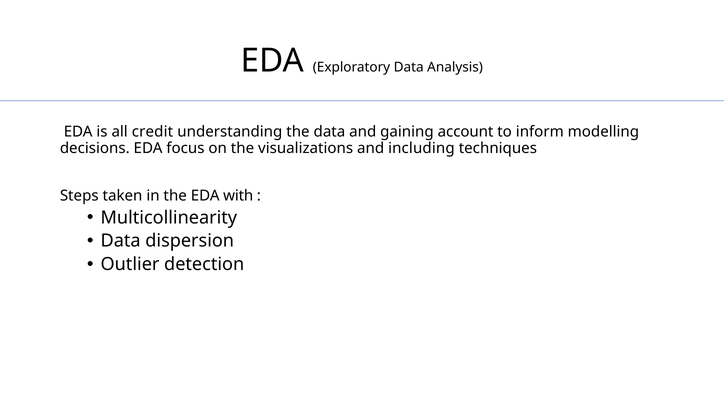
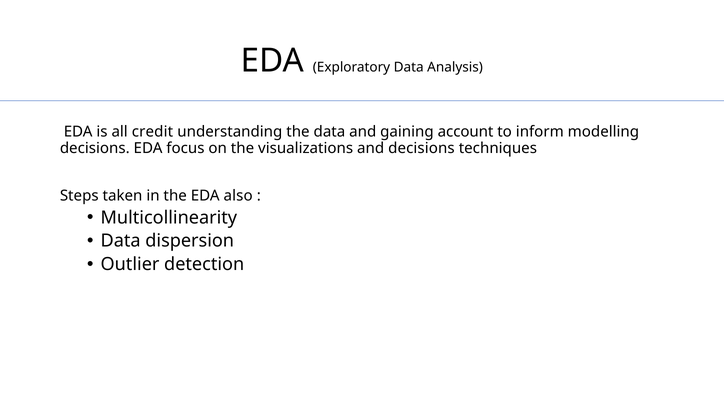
and including: including -> decisions
with: with -> also
